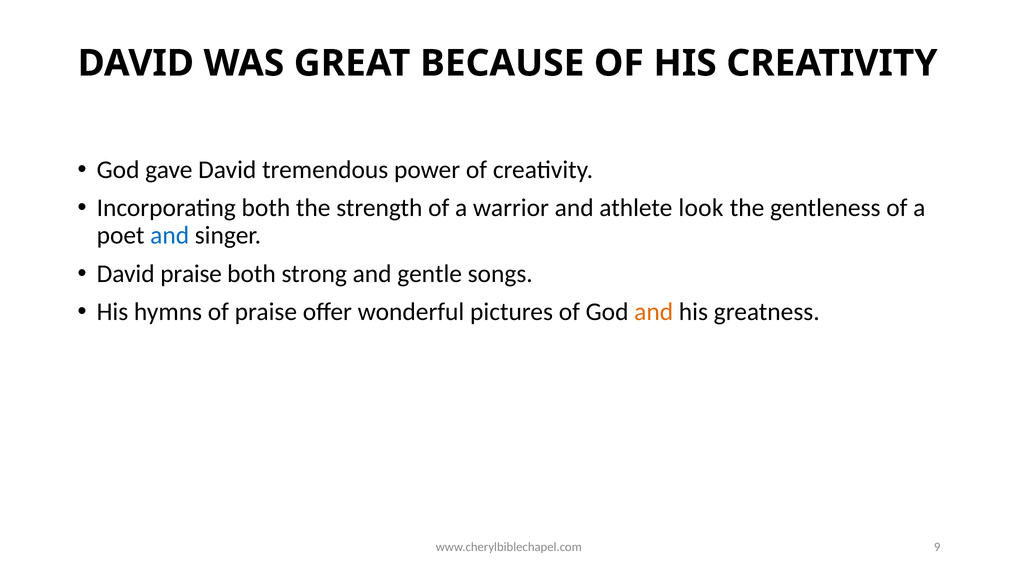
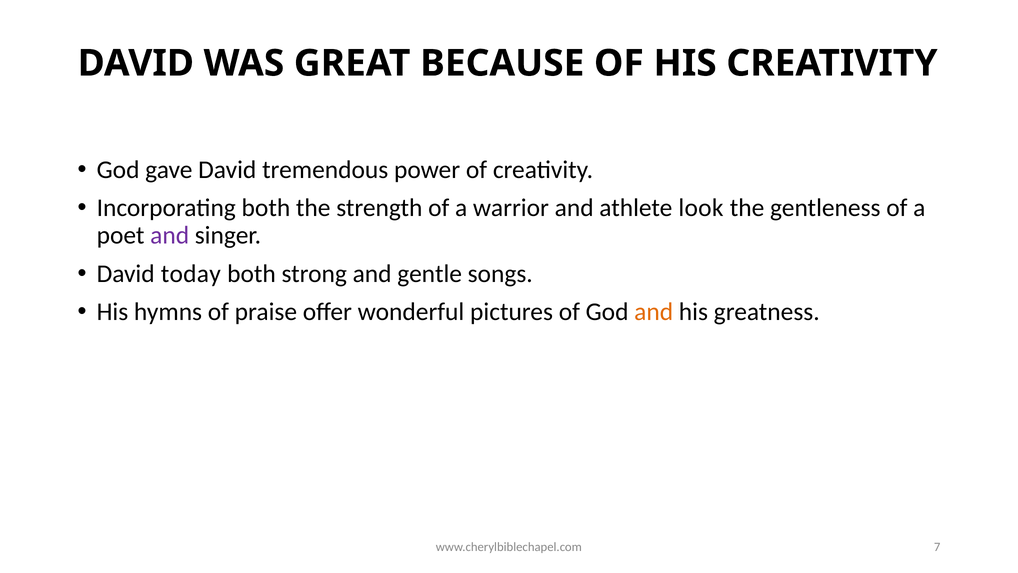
and at (170, 235) colour: blue -> purple
David praise: praise -> today
9: 9 -> 7
